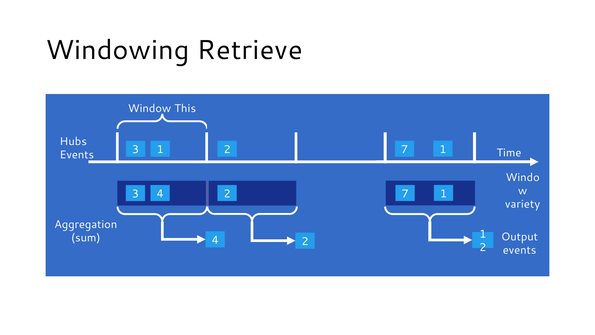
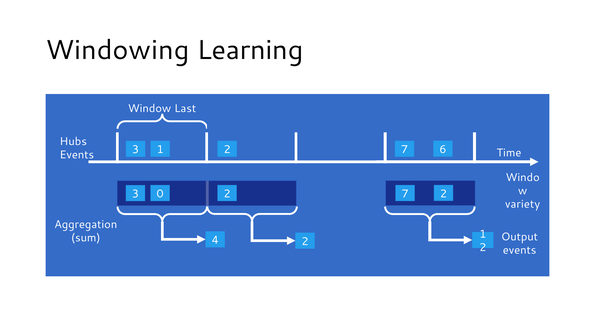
Retrieve: Retrieve -> Learning
This: This -> Last
1 at (443, 149): 1 -> 6
3 4: 4 -> 0
1 at (443, 194): 1 -> 2
